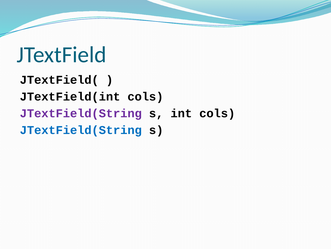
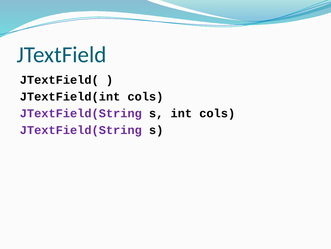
JTextField(String at (81, 130) colour: blue -> purple
